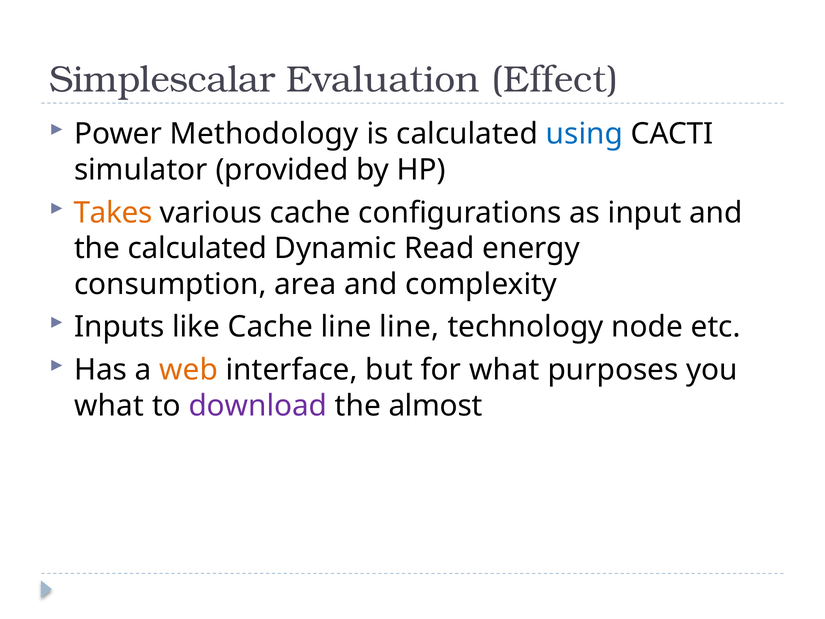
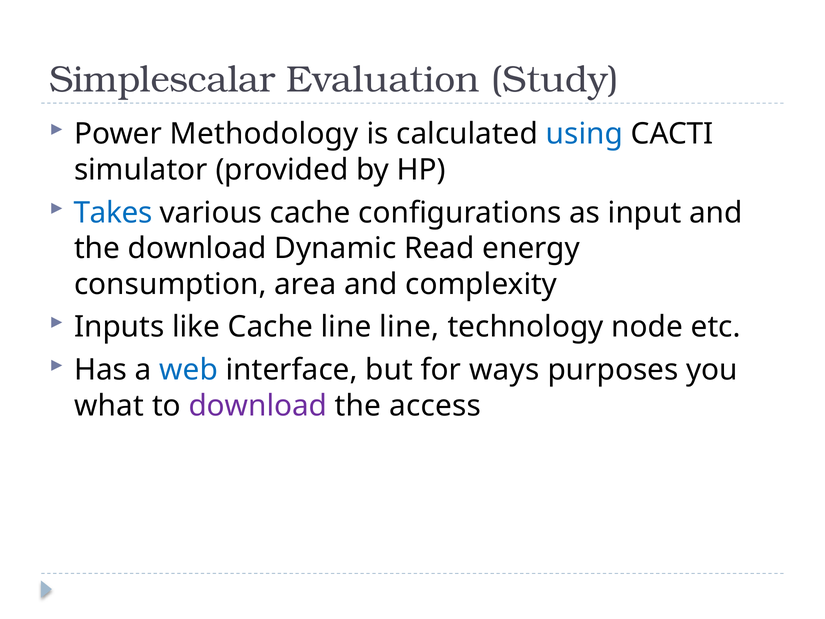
Effect: Effect -> Study
Takes colour: orange -> blue
the calculated: calculated -> download
web colour: orange -> blue
for what: what -> ways
almost: almost -> access
